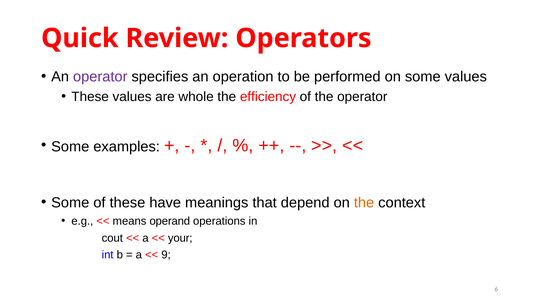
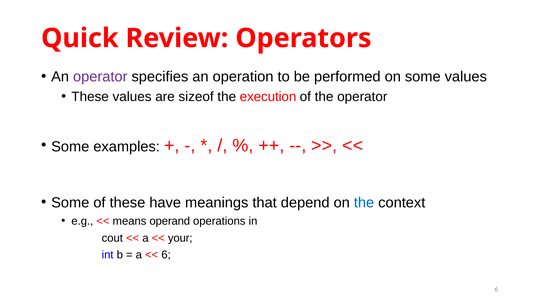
whole: whole -> sizeof
efficiency: efficiency -> execution
the at (364, 203) colour: orange -> blue
9 at (166, 255): 9 -> 6
